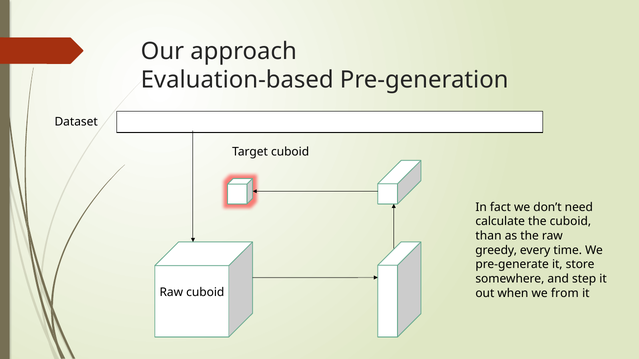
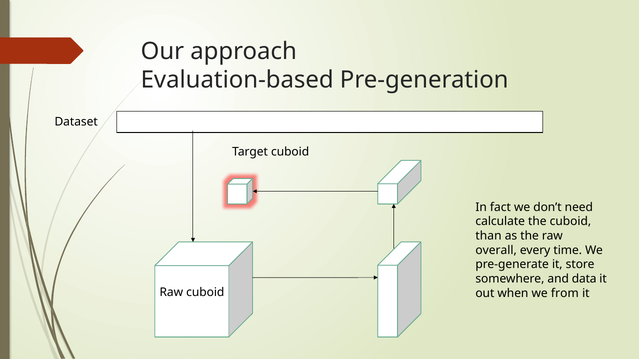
greedy: greedy -> overall
step: step -> data
